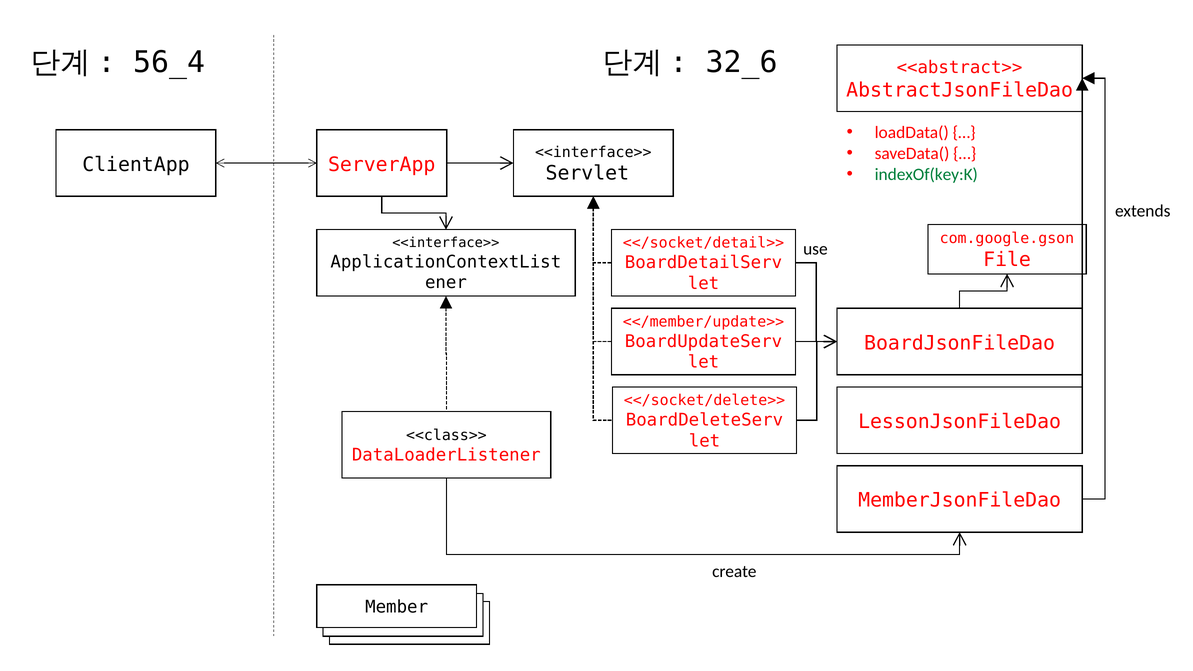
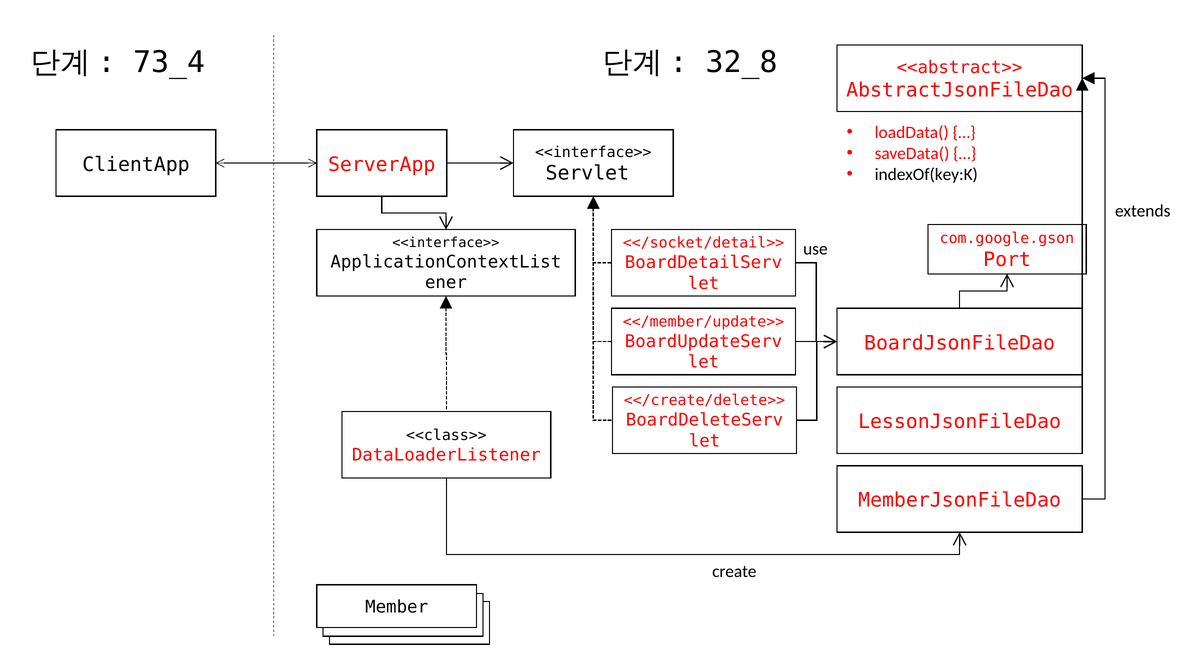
56_4: 56_4 -> 73_4
32_6: 32_6 -> 32_8
indexOf(key:K colour: green -> black
File: File -> Port
<</socket/delete>>: <</socket/delete>> -> <</create/delete>>
